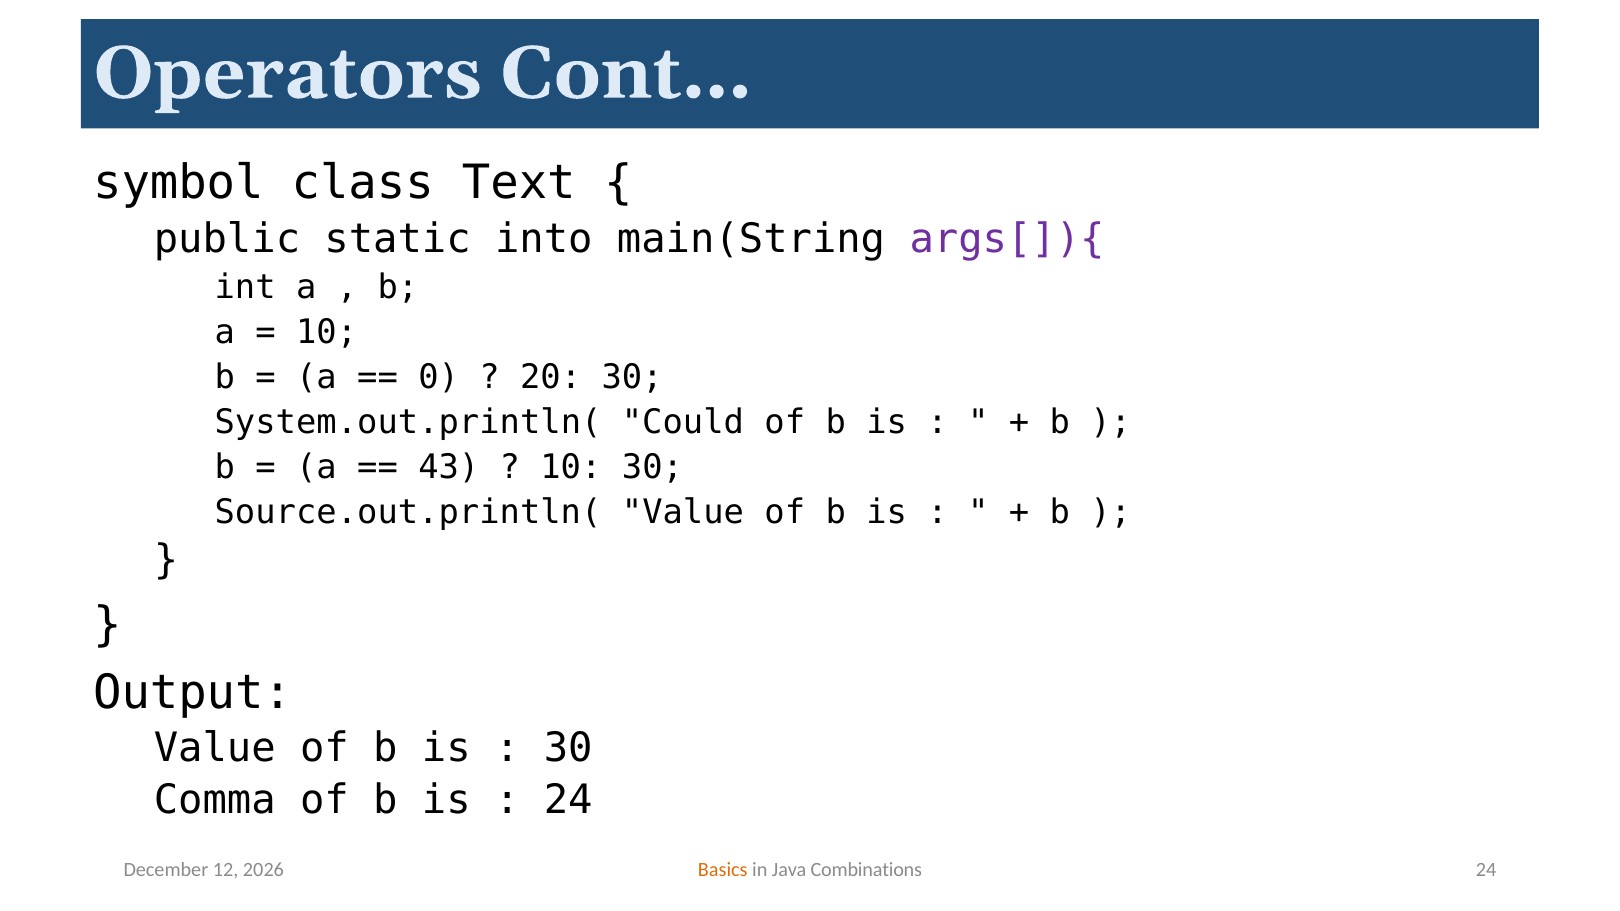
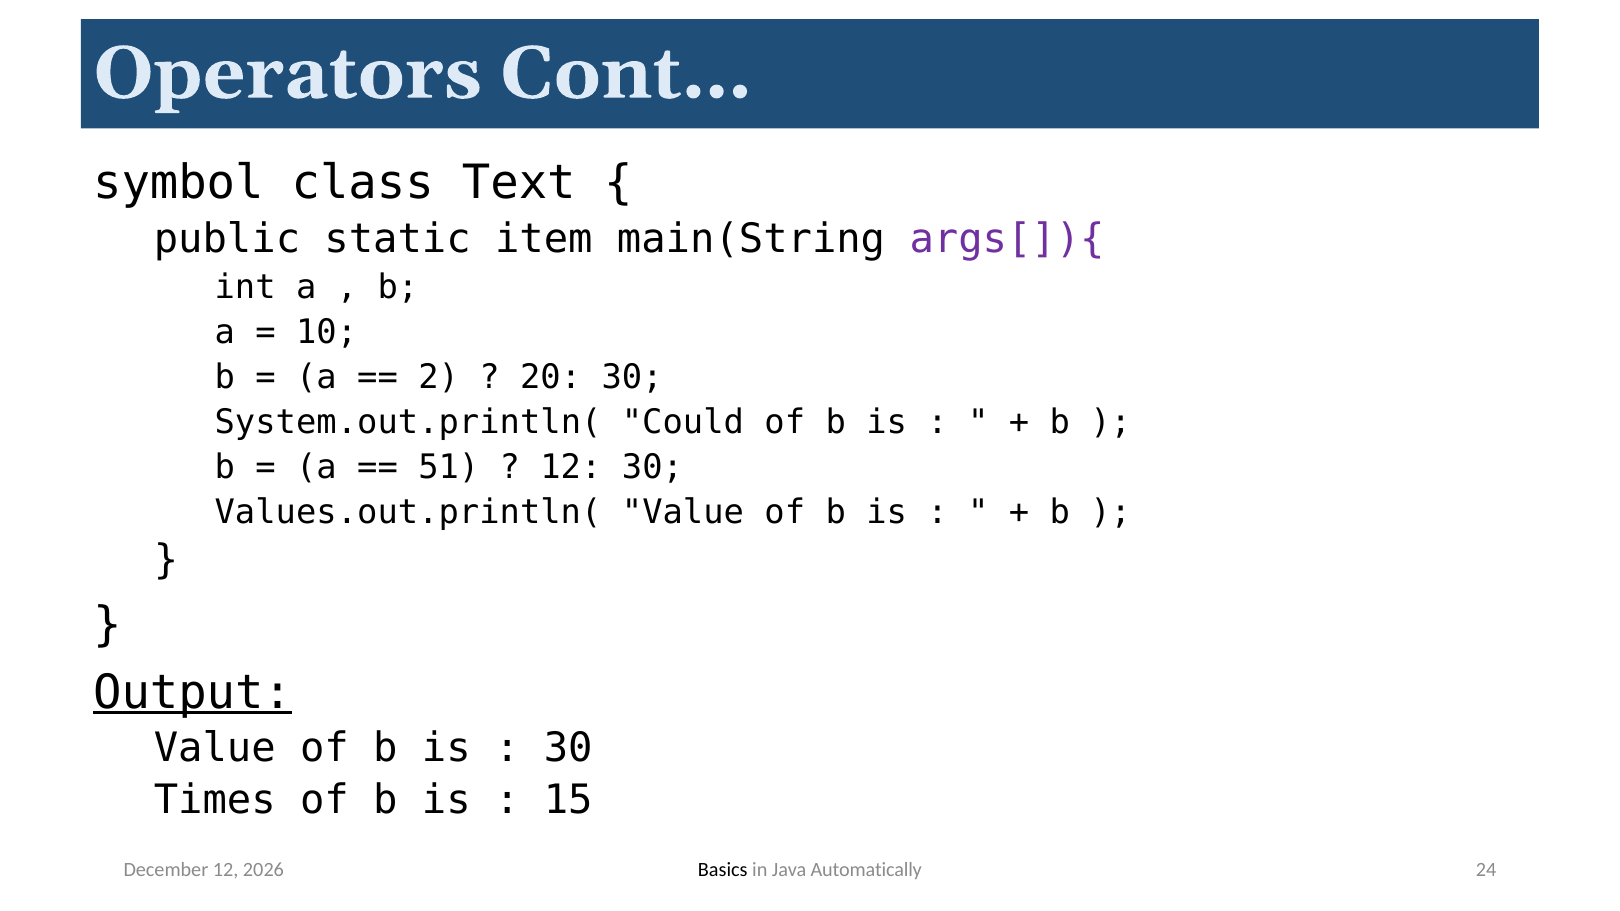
into: into -> item
0: 0 -> 2
43: 43 -> 51
10 at (571, 467): 10 -> 12
Source.out.println(: Source.out.println( -> Values.out.println(
Output underline: none -> present
Comma: Comma -> Times
24 at (568, 801): 24 -> 15
Basics colour: orange -> black
Combinations: Combinations -> Automatically
